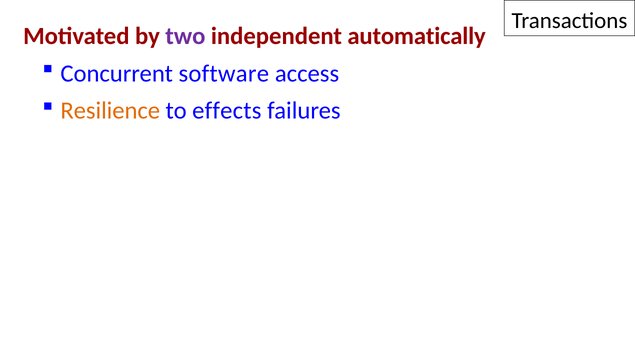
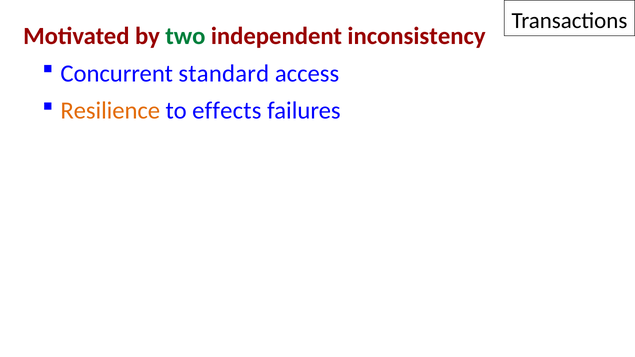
two colour: purple -> green
automatically: automatically -> inconsistency
software: software -> standard
